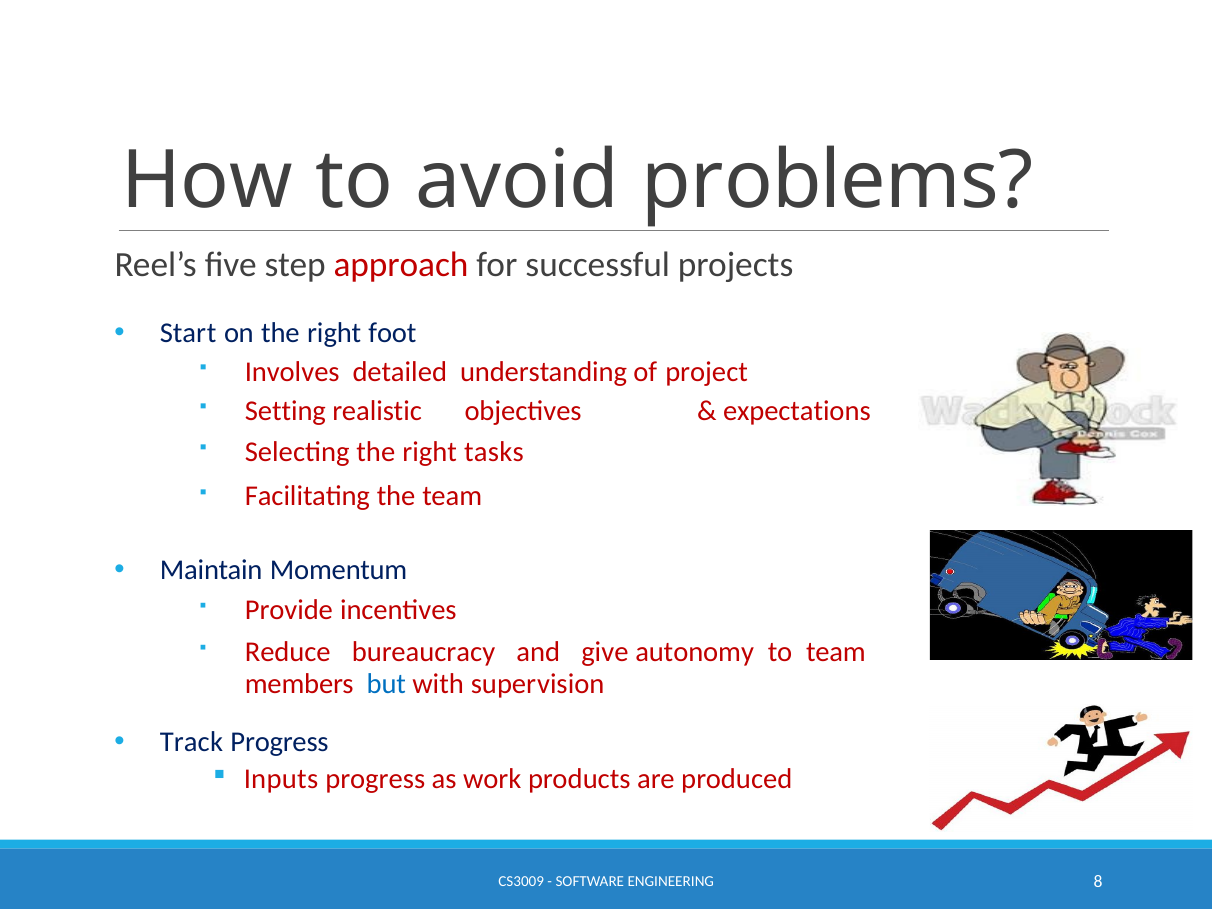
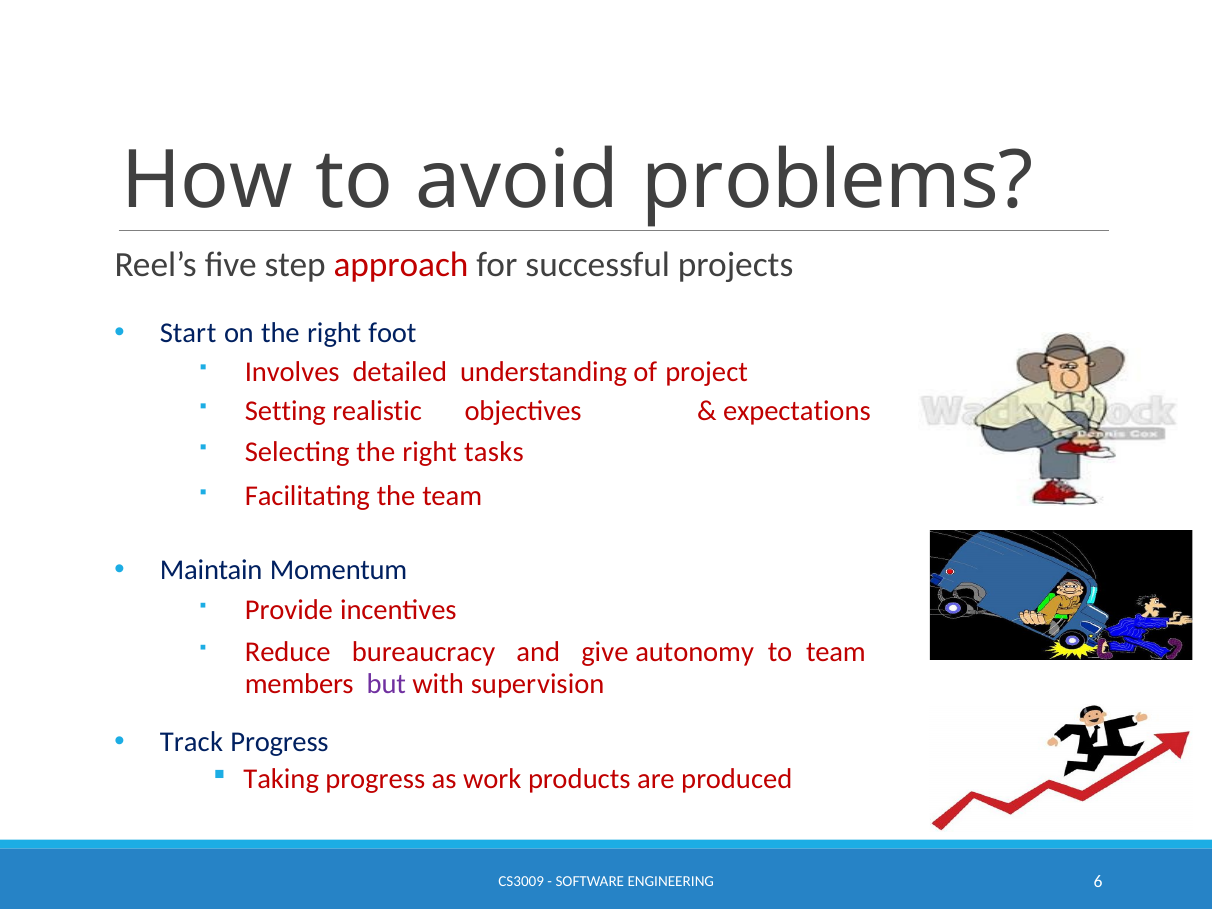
but colour: blue -> purple
Inputs: Inputs -> Taking
8: 8 -> 6
